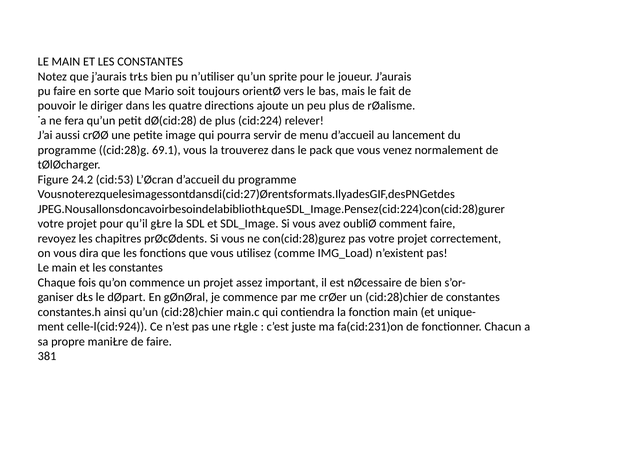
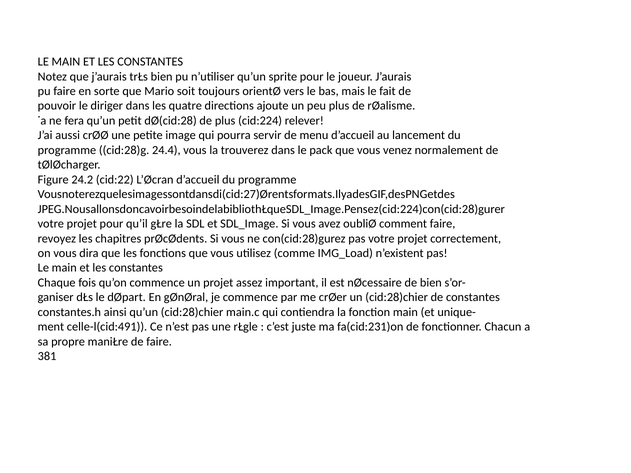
69.1: 69.1 -> 24.4
cid:53: cid:53 -> cid:22
celle-l(cid:924: celle-l(cid:924 -> celle-l(cid:491
